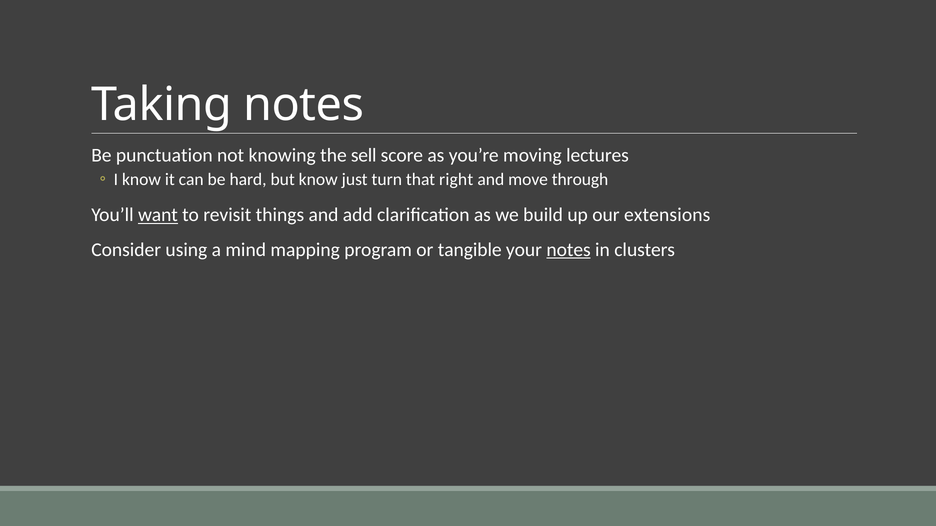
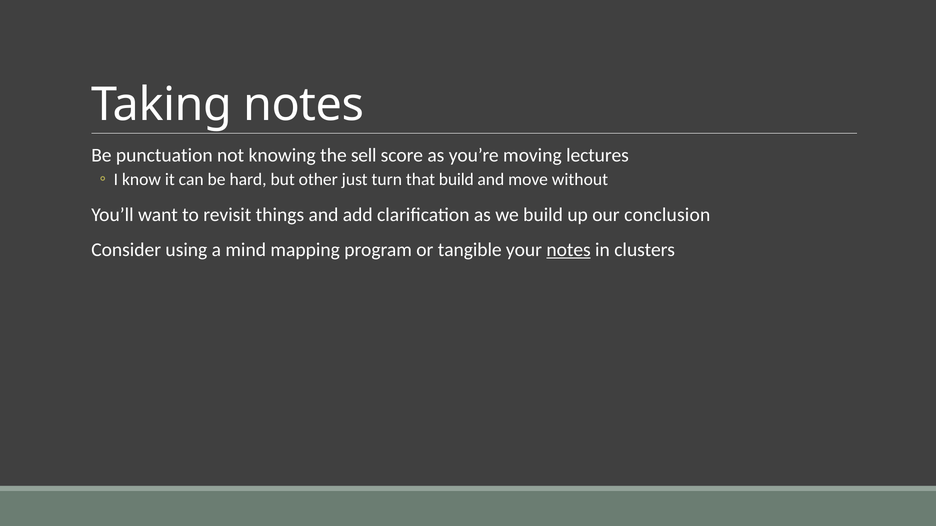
but know: know -> other
that right: right -> build
through: through -> without
want underline: present -> none
extensions: extensions -> conclusion
